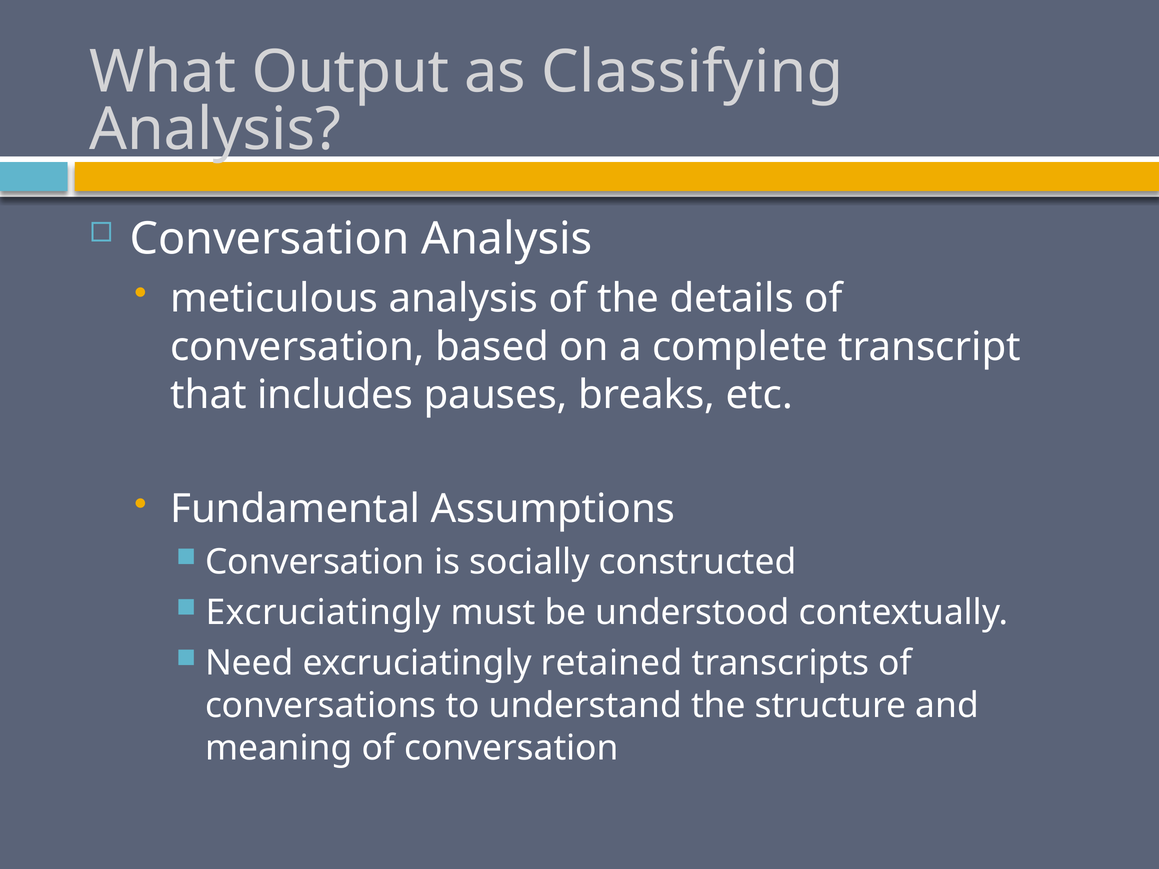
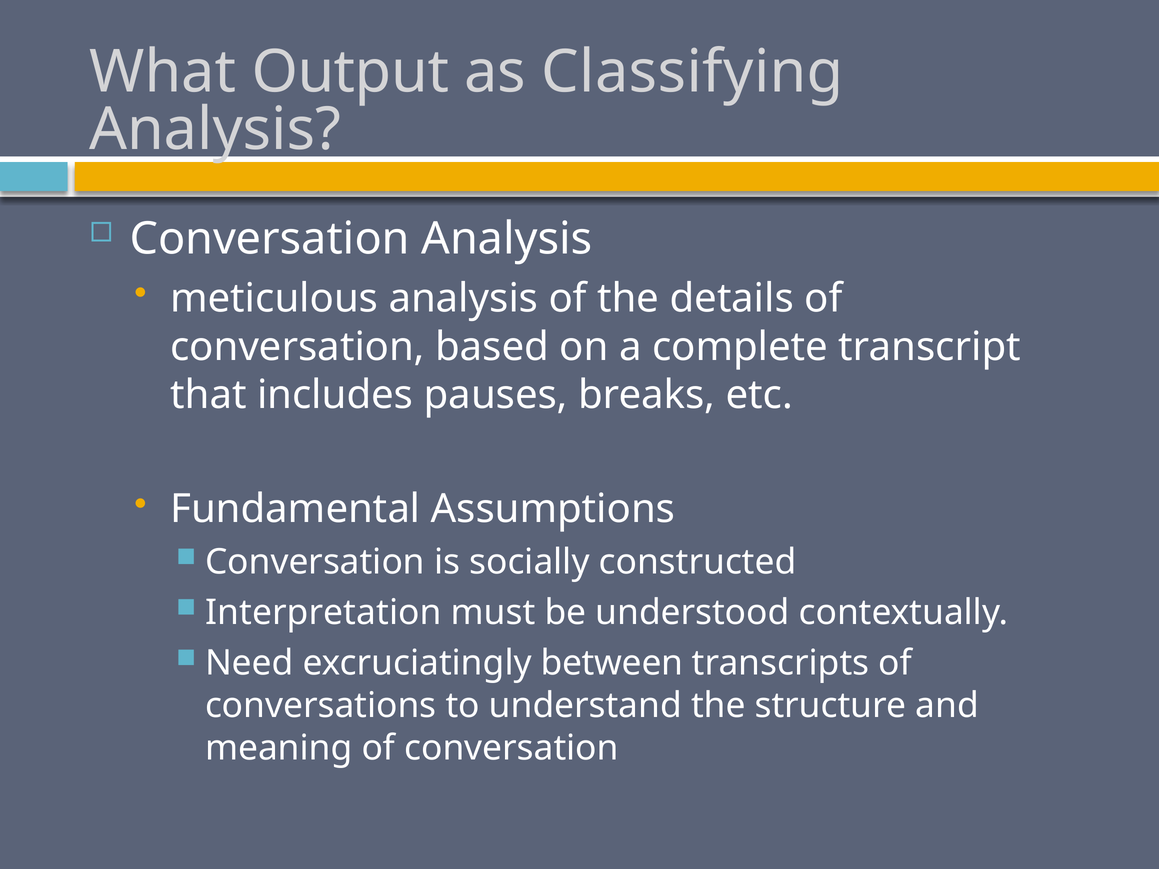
Excruciatingly at (323, 613): Excruciatingly -> Interpretation
retained: retained -> between
